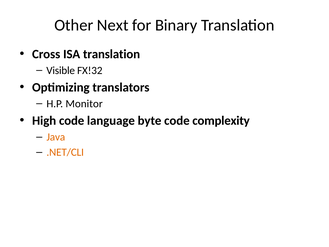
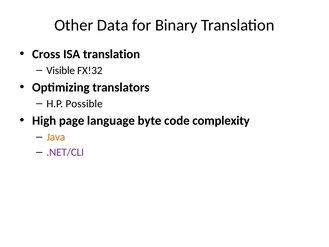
Next: Next -> Data
Monitor: Monitor -> Possible
High code: code -> page
.NET/CLI colour: orange -> purple
